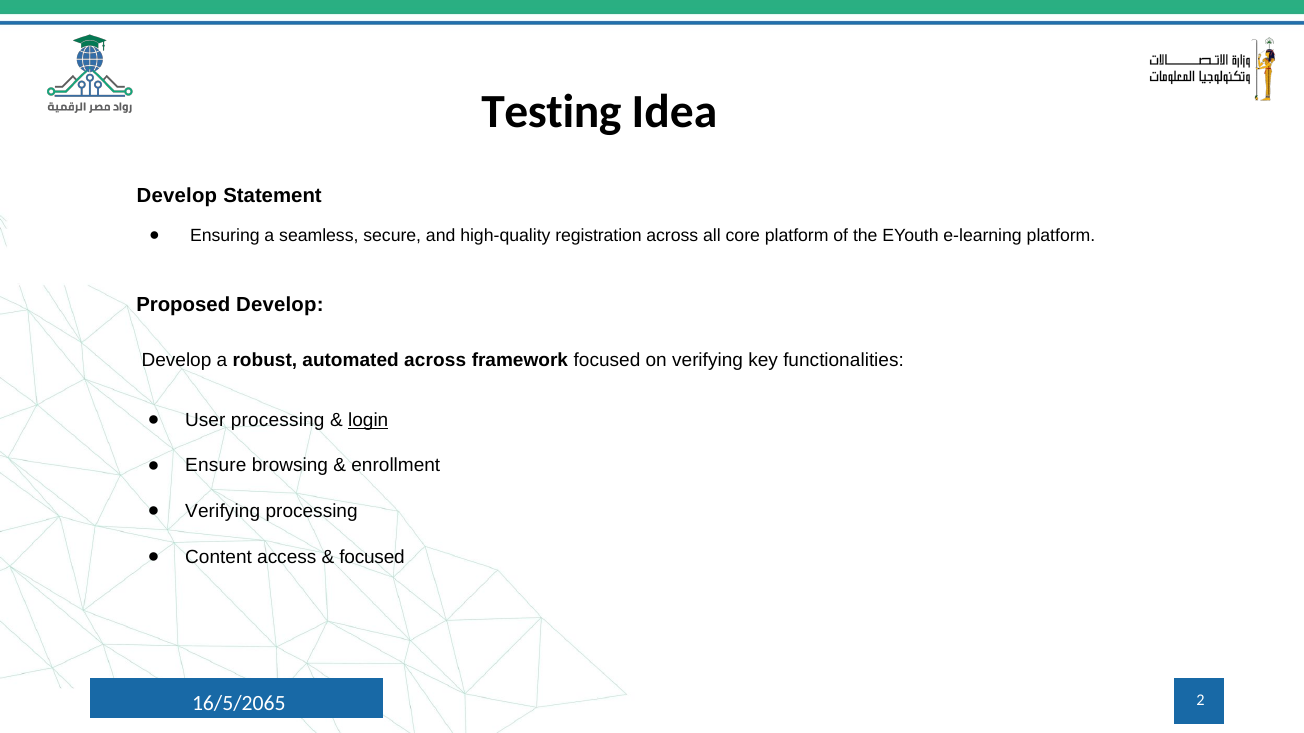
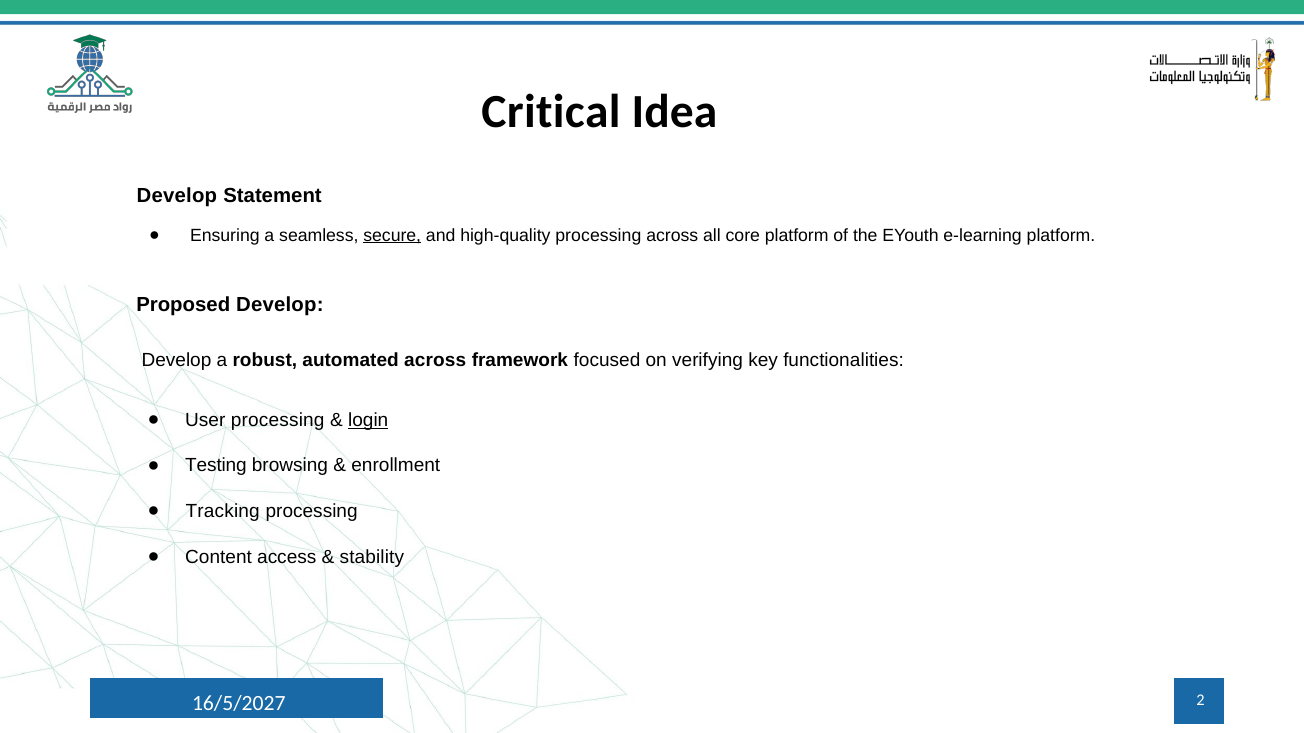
Testing: Testing -> Critical
secure underline: none -> present
high-quality registration: registration -> processing
Ensure: Ensure -> Testing
Verifying at (223, 512): Verifying -> Tracking
focused at (372, 557): focused -> stability
16/5/2065: 16/5/2065 -> 16/5/2027
